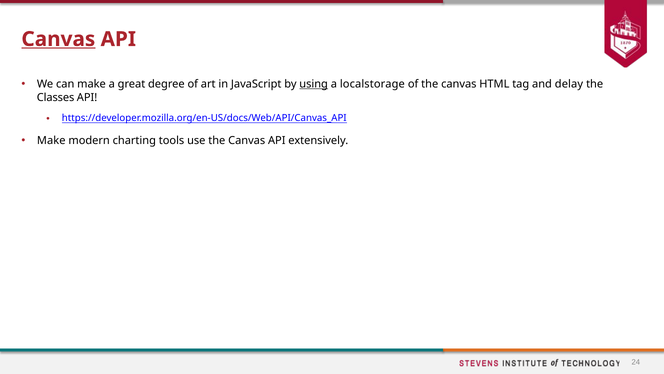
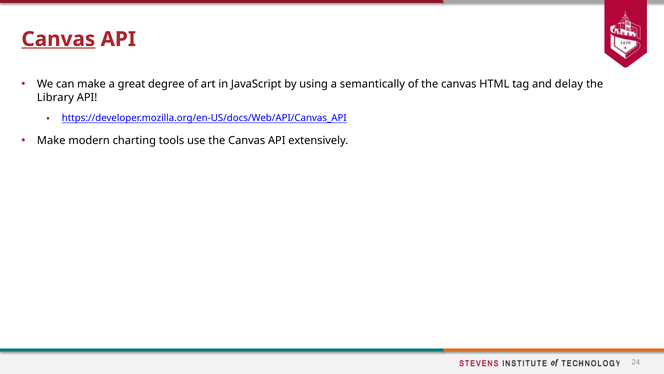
using underline: present -> none
localstorage: localstorage -> semantically
Classes: Classes -> Library
